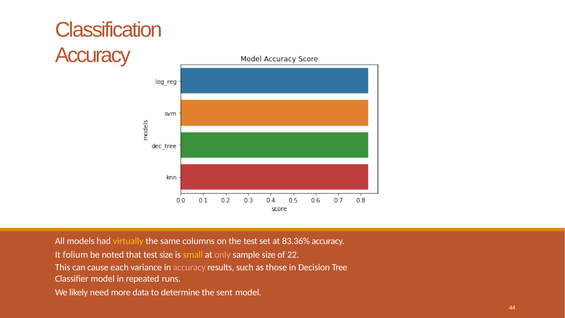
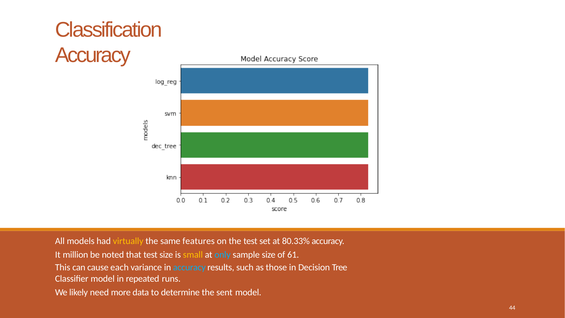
columns: columns -> features
83.36%: 83.36% -> 80.33%
folium: folium -> million
only colour: pink -> light blue
22: 22 -> 61
accuracy at (189, 267) colour: pink -> light blue
